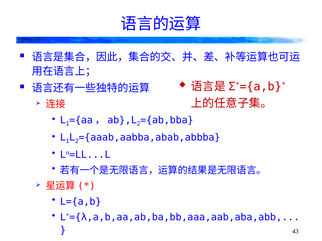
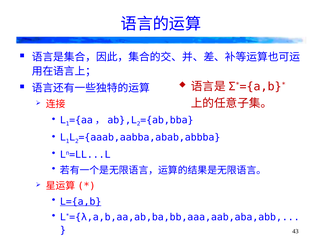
L={a,b underline: none -> present
